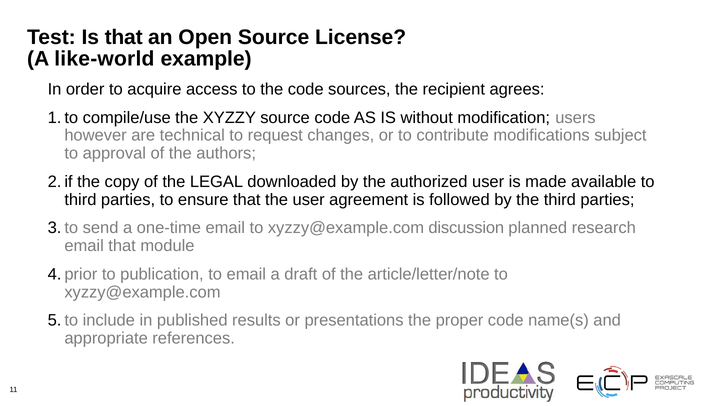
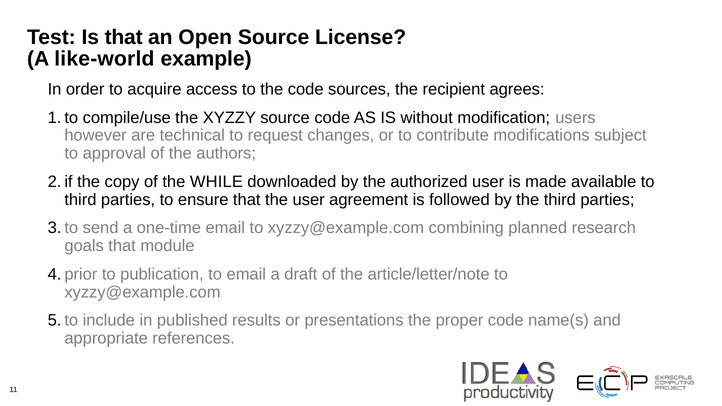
LEGAL: LEGAL -> WHILE
discussion: discussion -> combining
email at (84, 246): email -> goals
